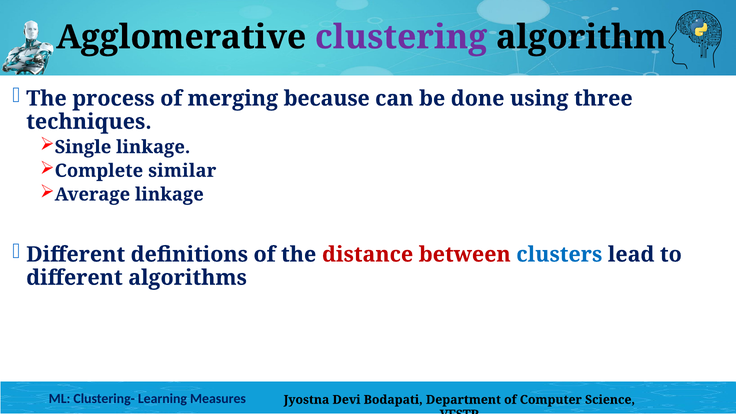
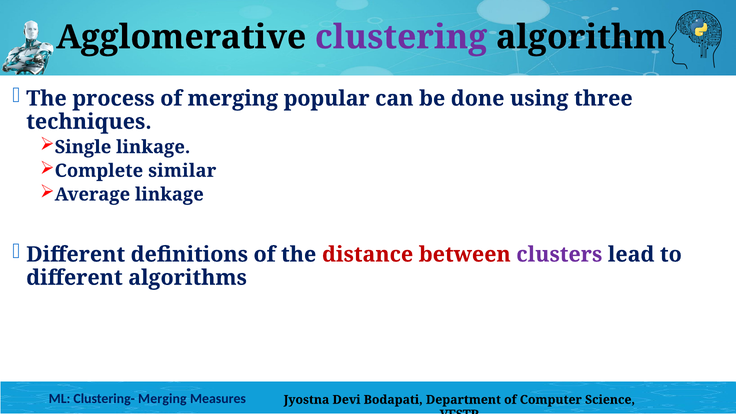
because: because -> popular
clusters colour: blue -> purple
Learning at (162, 399): Learning -> Merging
